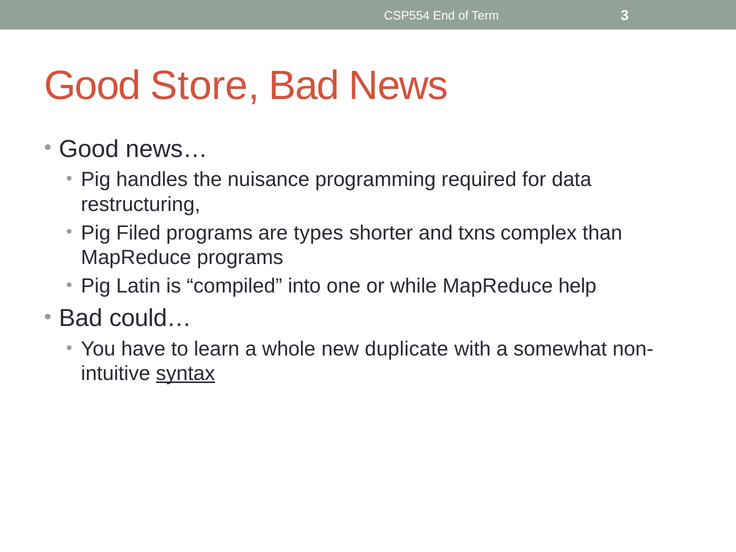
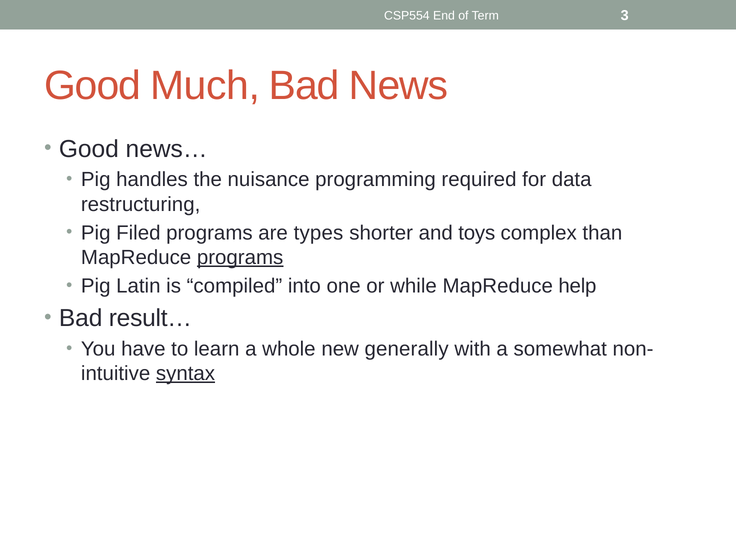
Store: Store -> Much
txns: txns -> toys
programs at (240, 257) underline: none -> present
could…: could… -> result…
duplicate: duplicate -> generally
